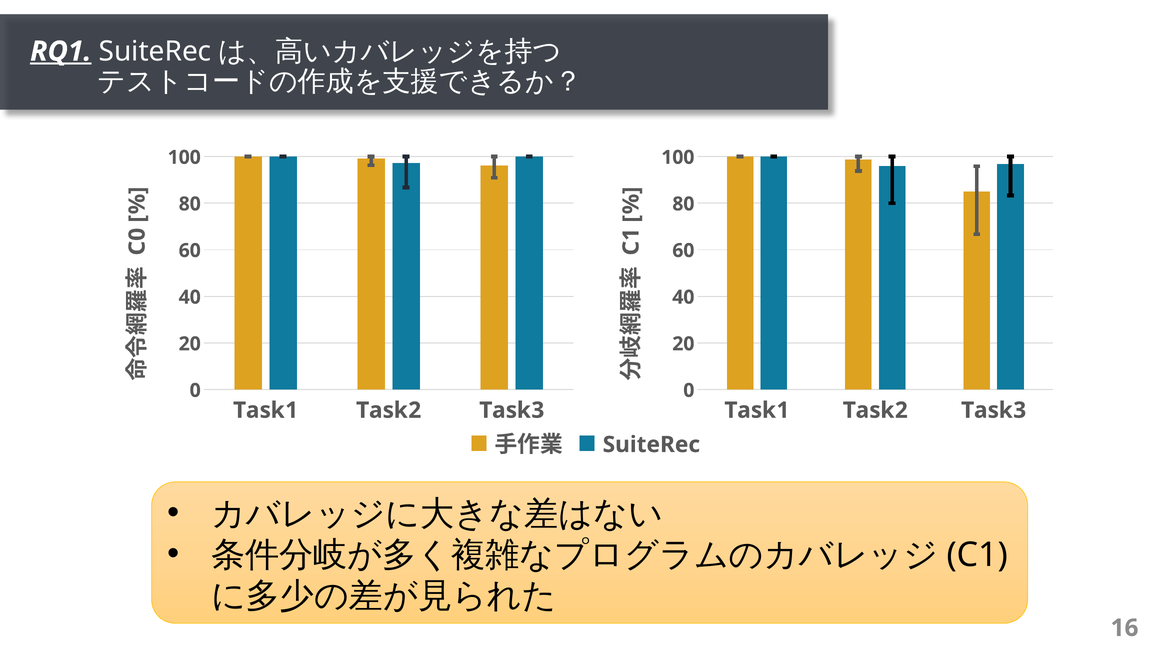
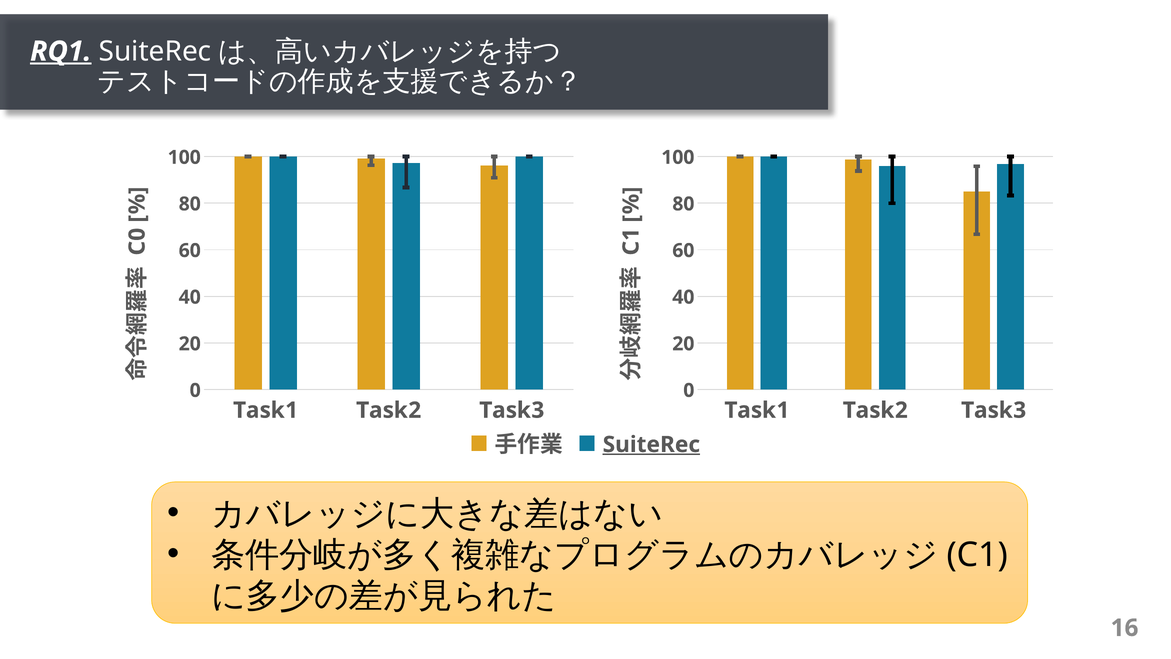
SuiteRec at (651, 444) underline: none -> present
